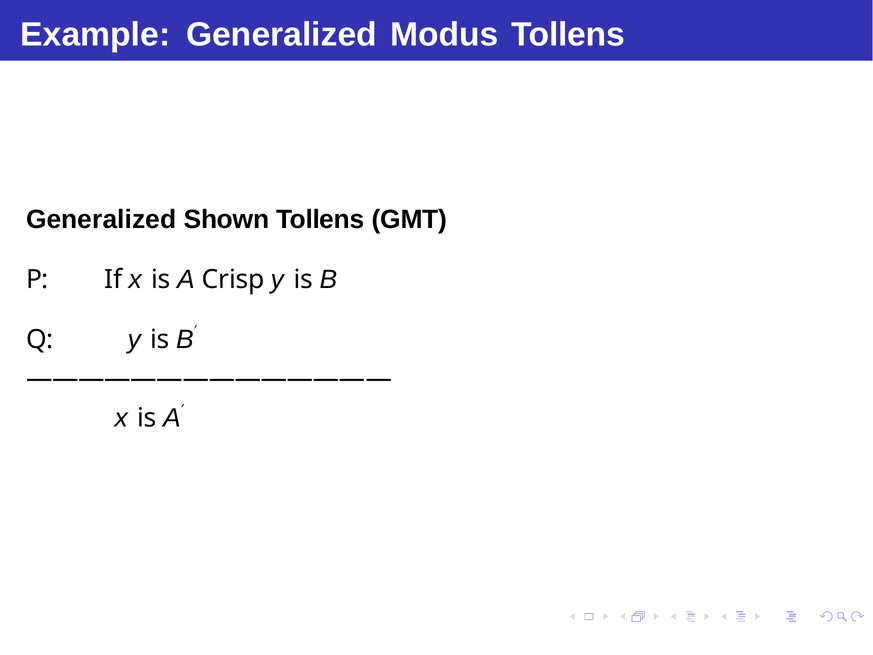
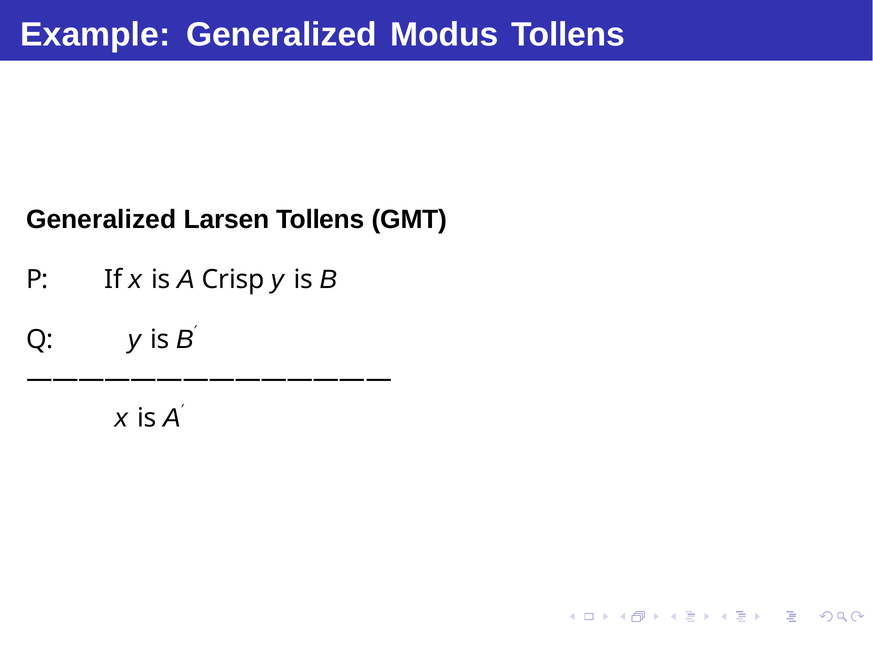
Shown: Shown -> Larsen
